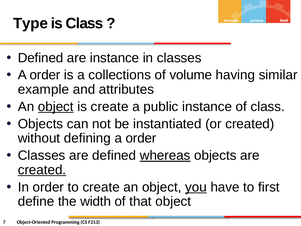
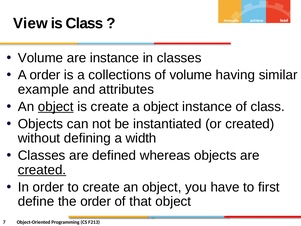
Type: Type -> View
Defined at (41, 58): Defined -> Volume
a public: public -> object
defining a order: order -> width
whereas underline: present -> none
you underline: present -> none
the width: width -> order
